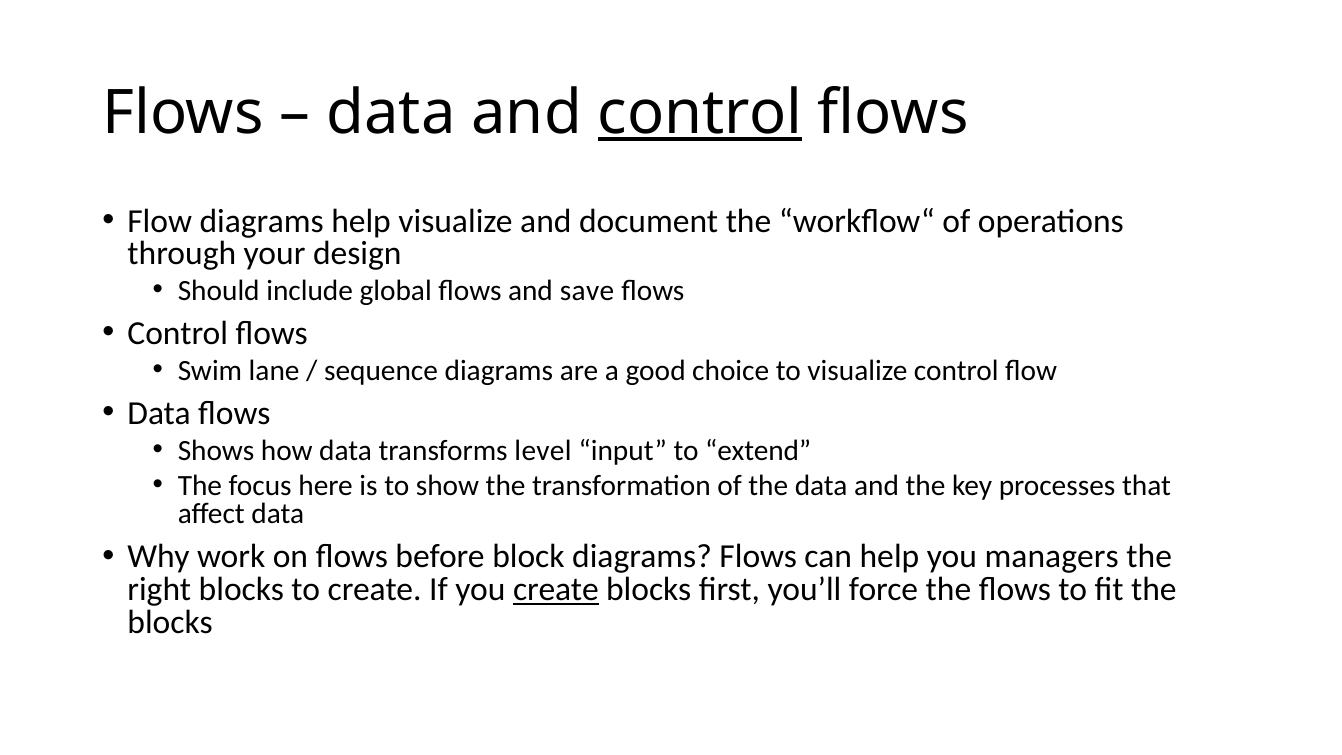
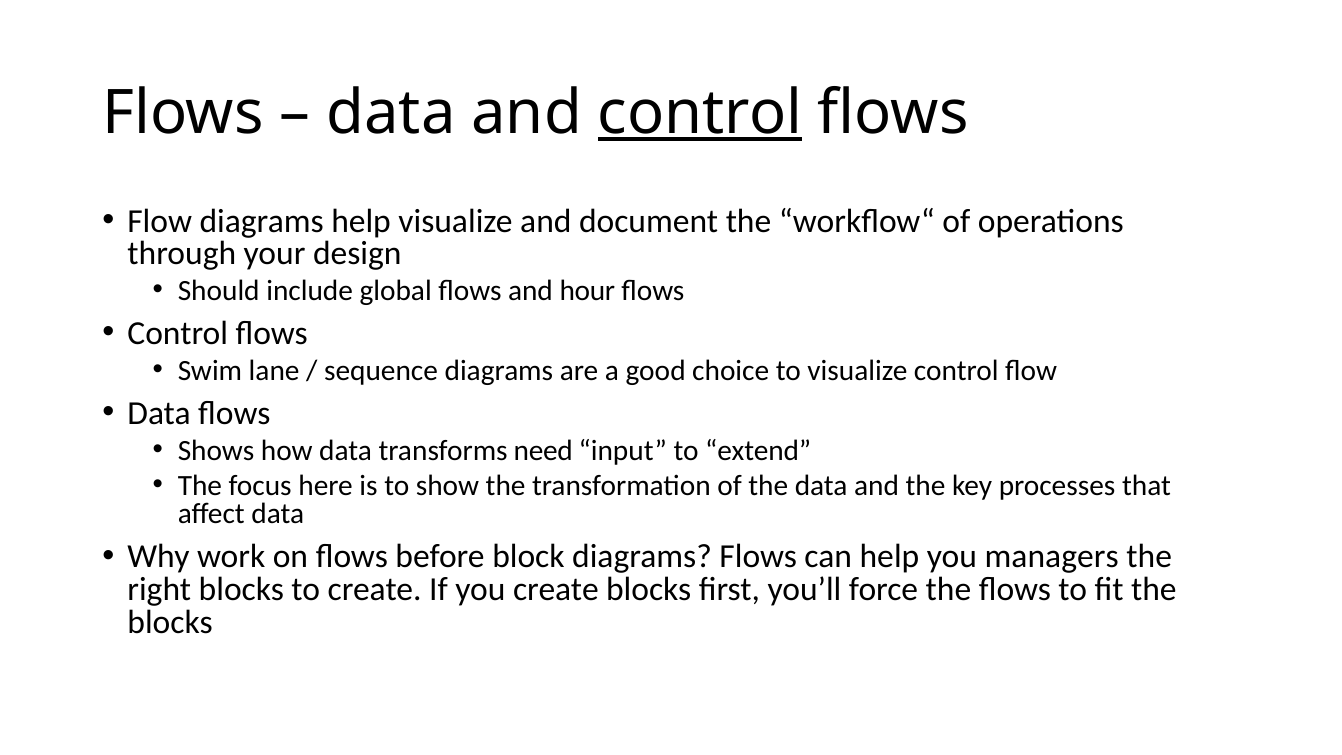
save: save -> hour
level: level -> need
create at (556, 589) underline: present -> none
